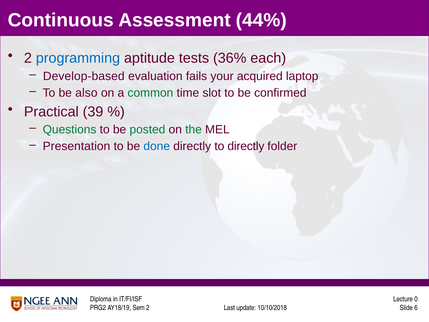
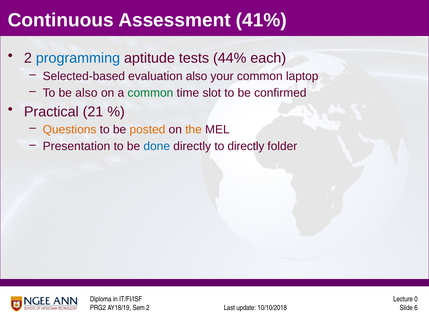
44%: 44% -> 41%
36%: 36% -> 44%
Develop-based: Develop-based -> Selected-based
evaluation fails: fails -> also
your acquired: acquired -> common
39: 39 -> 21
Questions colour: green -> orange
posted colour: green -> orange
the colour: green -> orange
